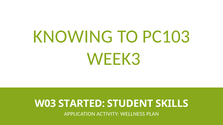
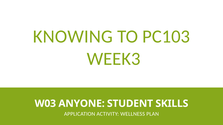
STARTED: STARTED -> ANYONE
